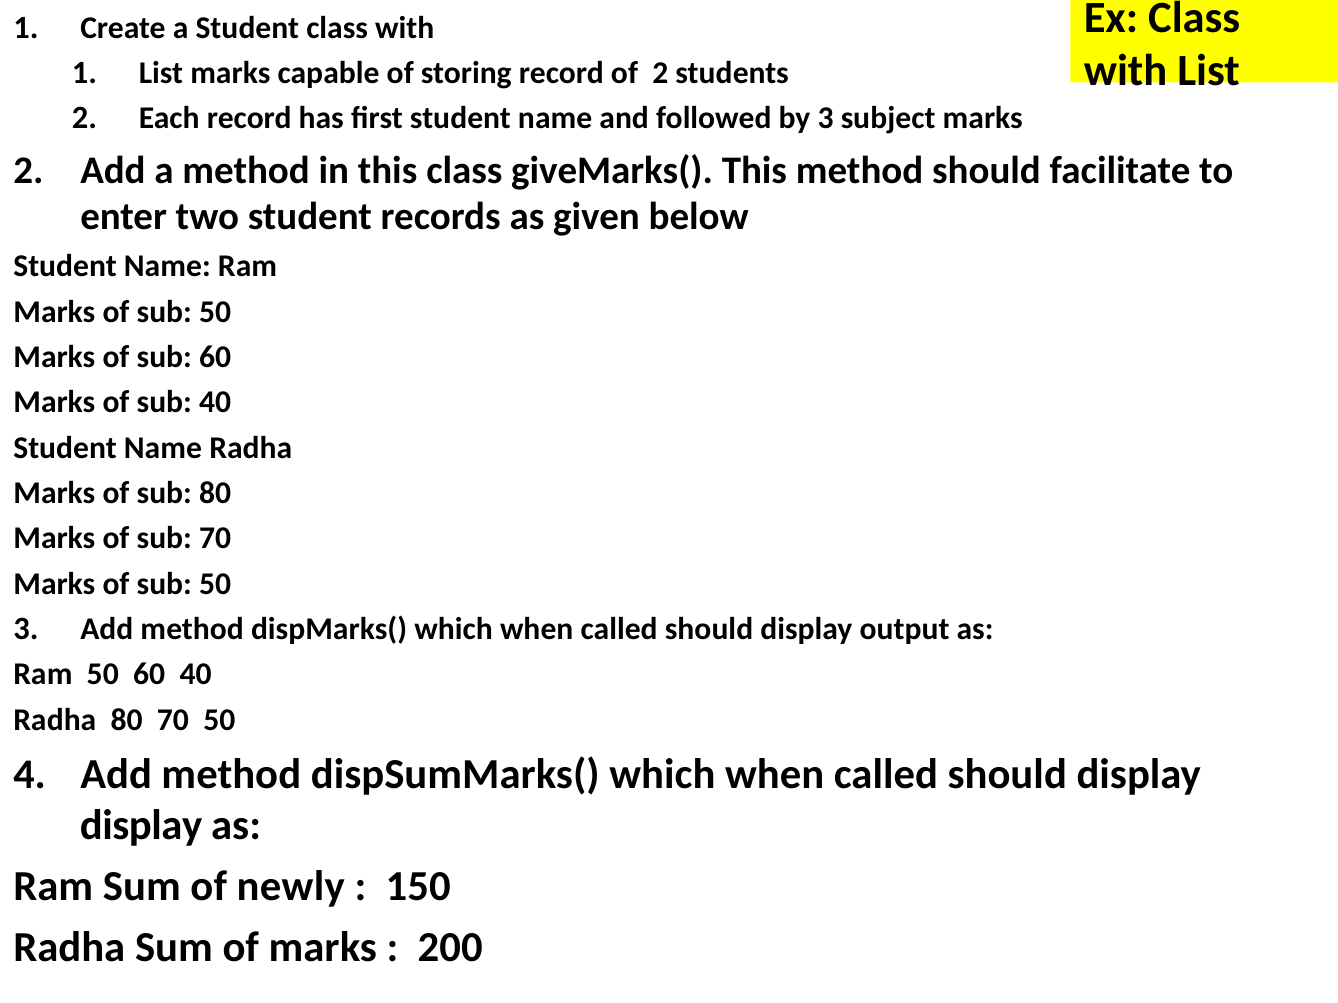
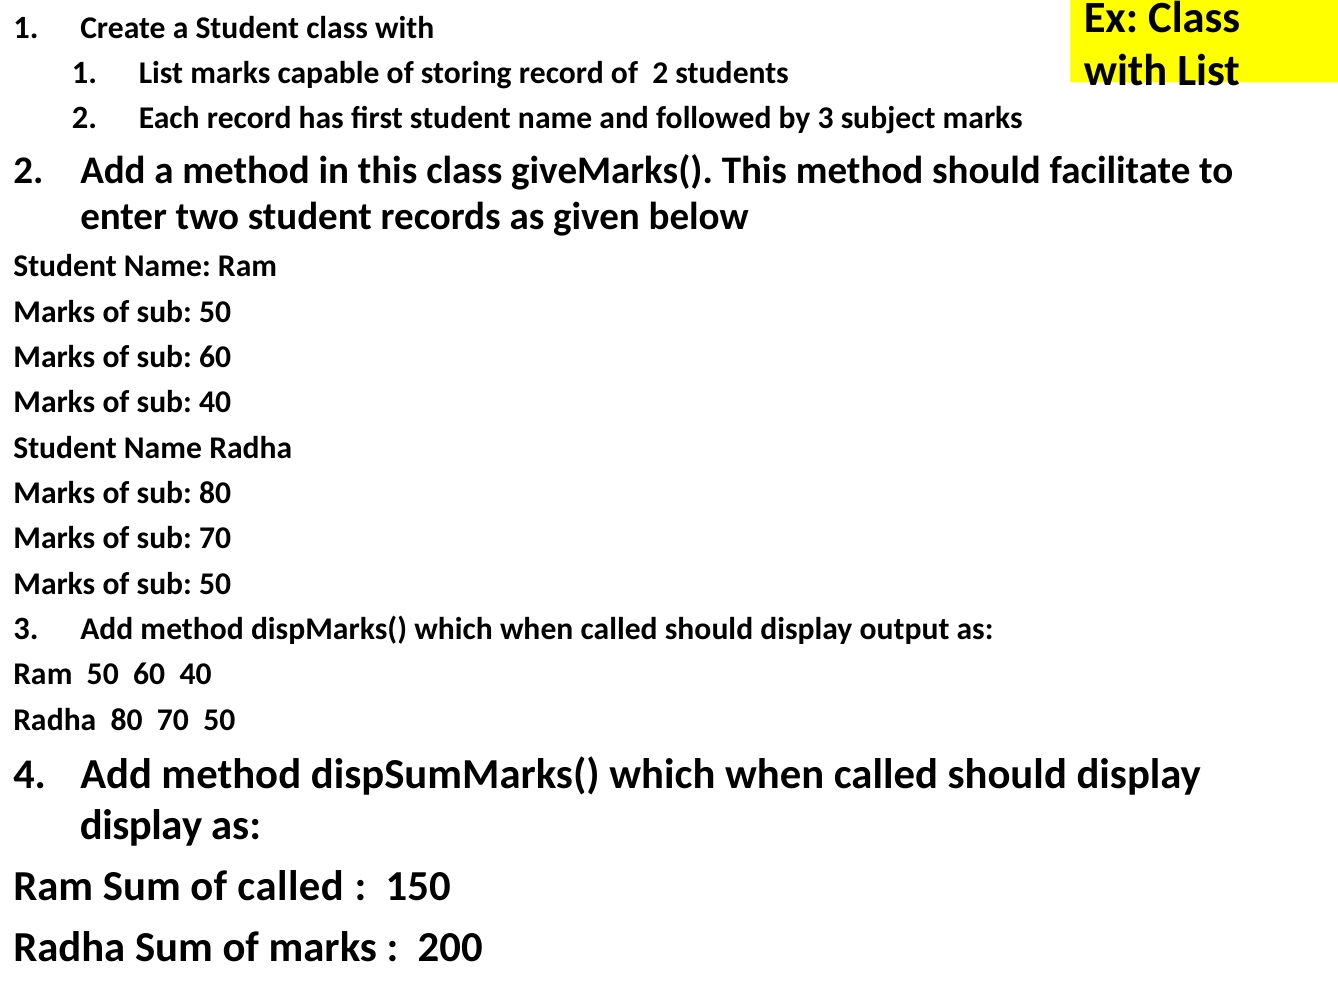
of newly: newly -> called
